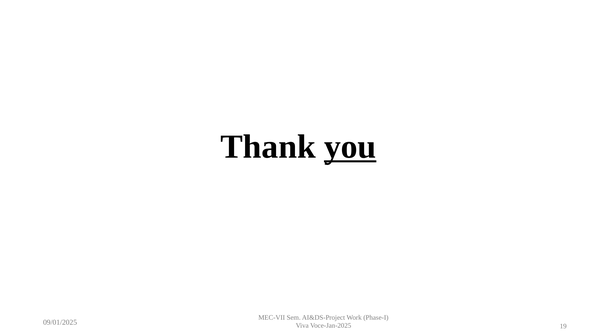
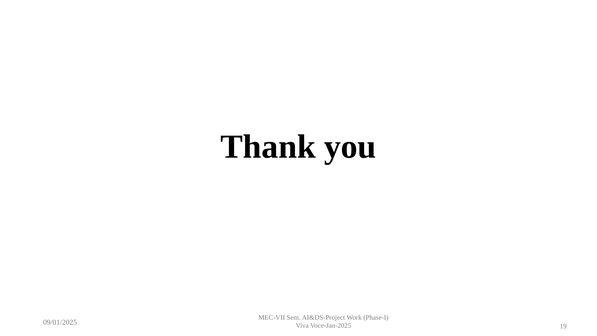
you underline: present -> none
